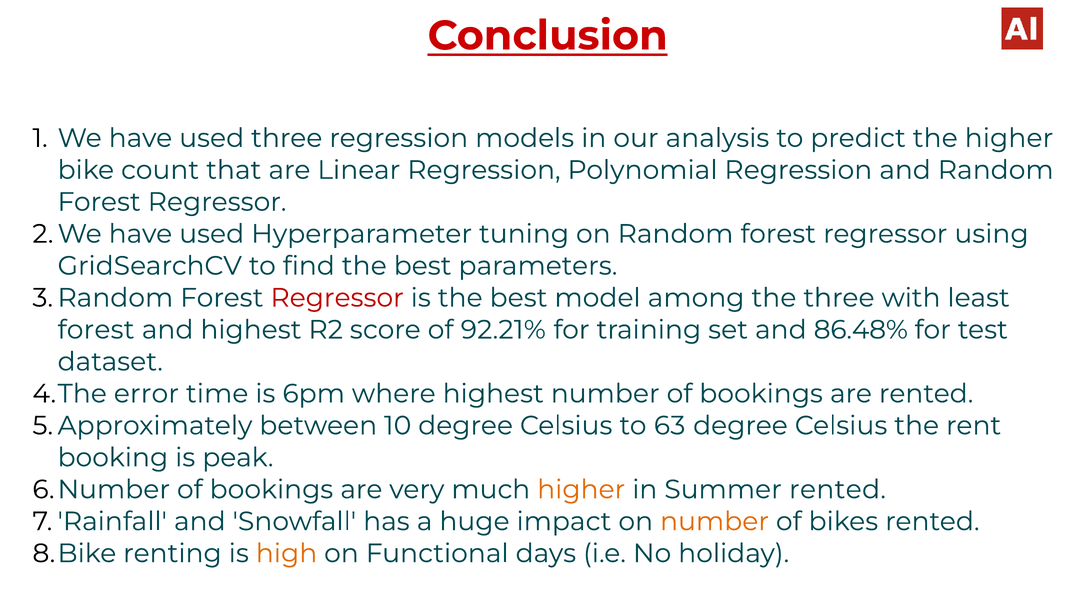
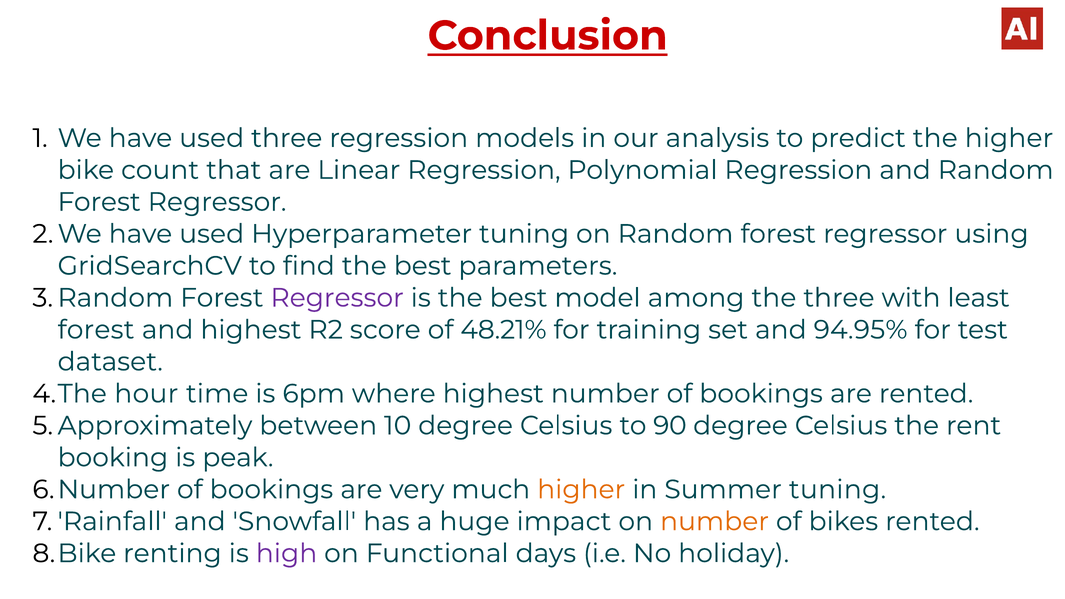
Regressor at (337, 298) colour: red -> purple
92.21%: 92.21% -> 48.21%
86.48%: 86.48% -> 94.95%
error: error -> hour
63: 63 -> 90
Summer rented: rented -> tuning
high colour: orange -> purple
